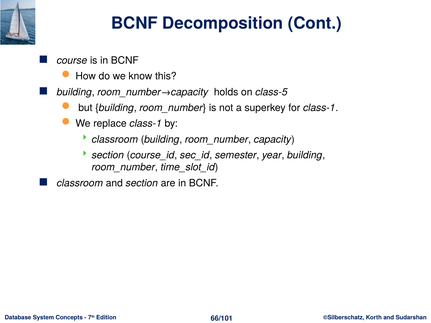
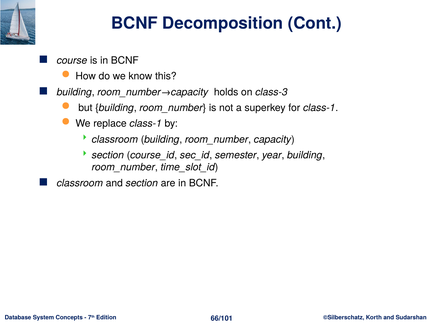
class-5: class-5 -> class-3
